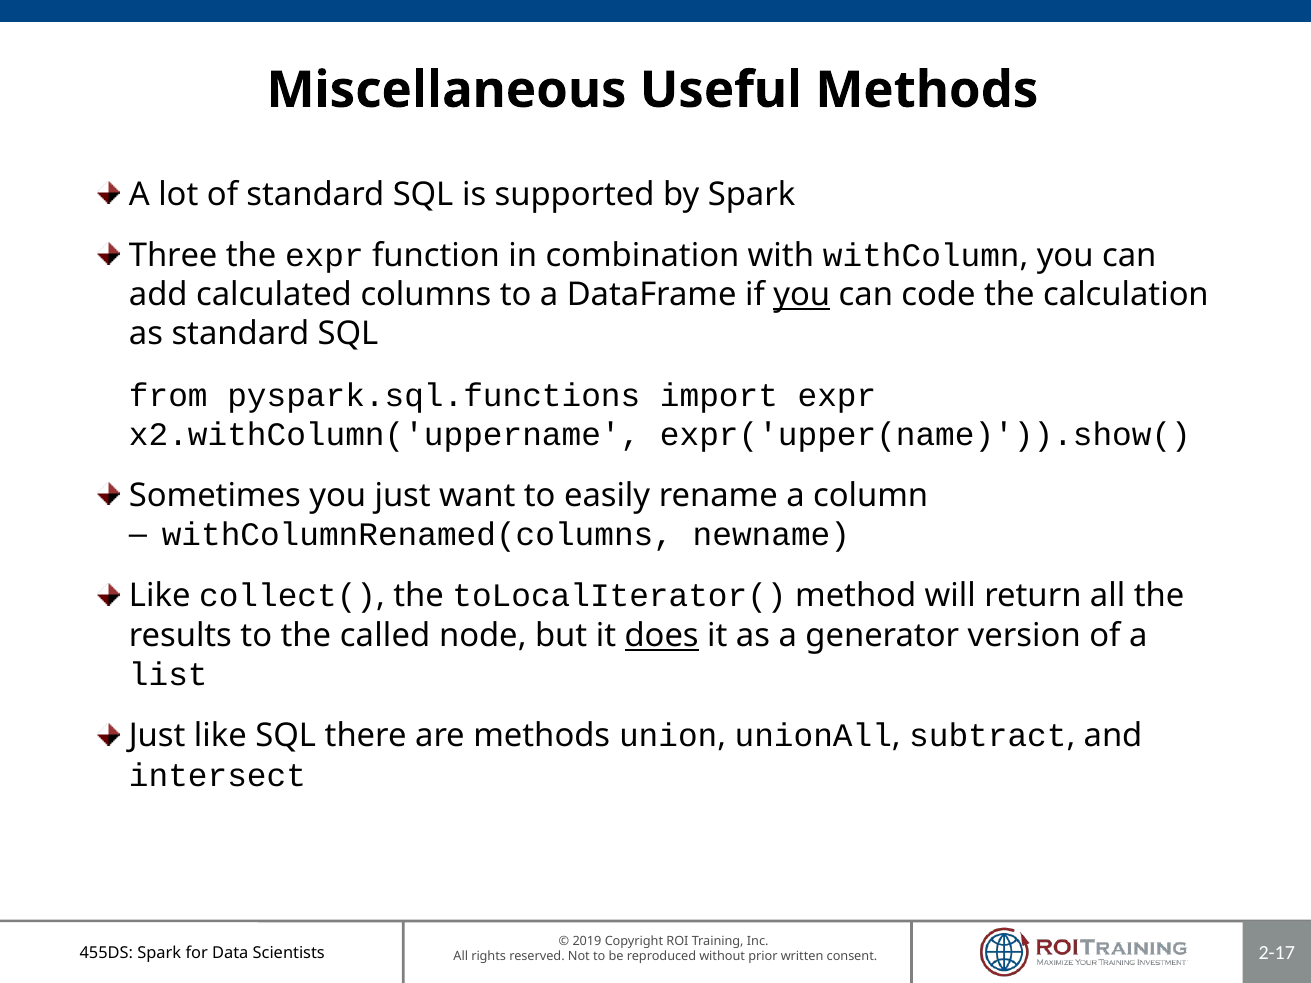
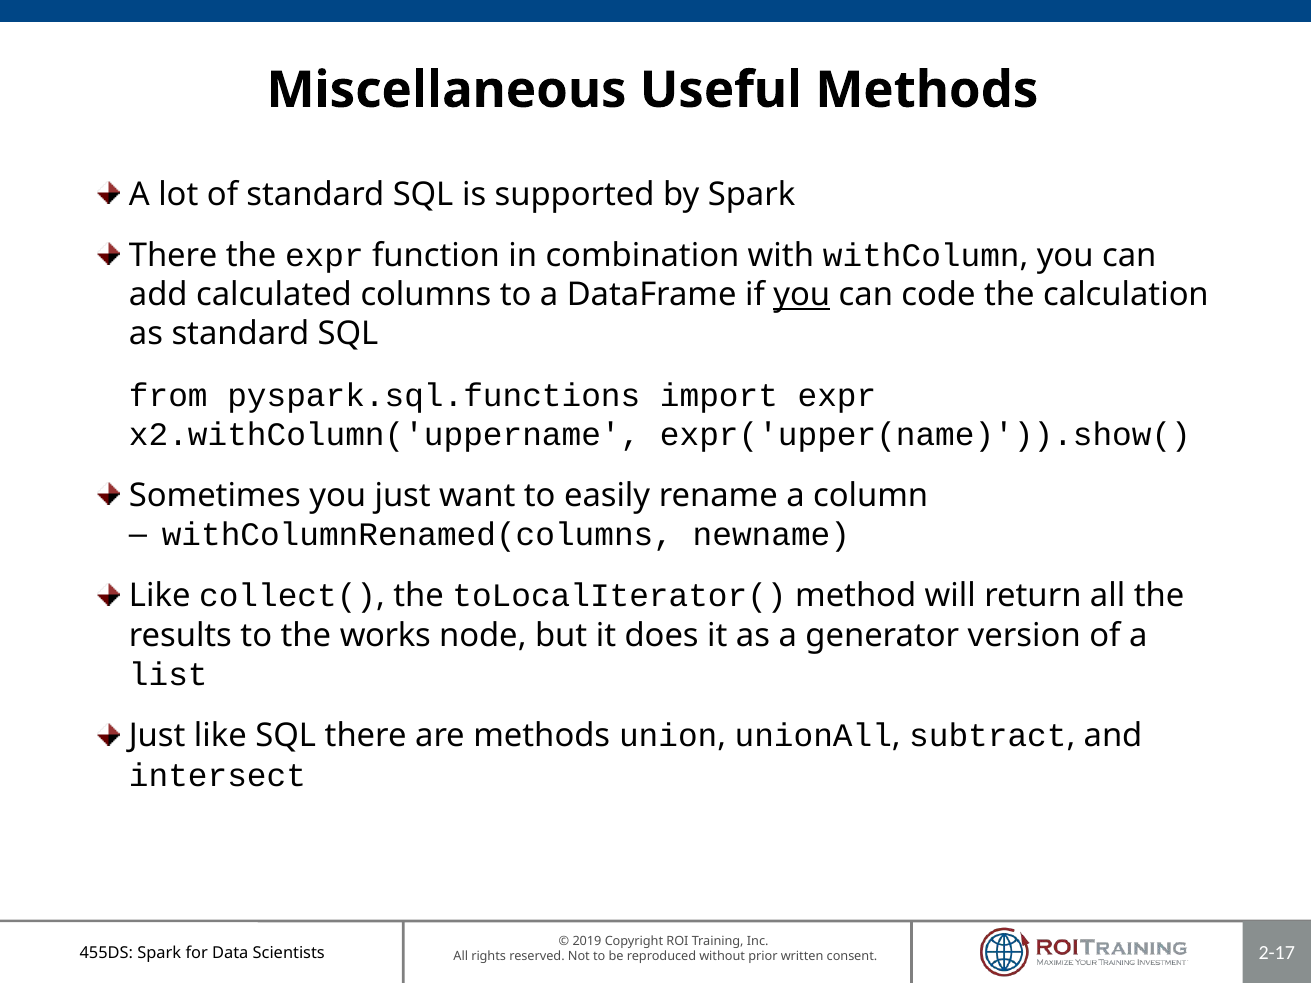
Three at (173, 256): Three -> There
called: called -> works
does underline: present -> none
